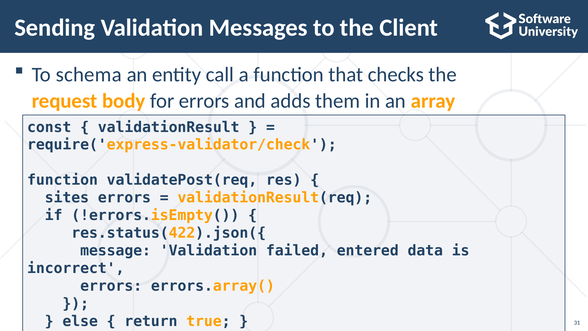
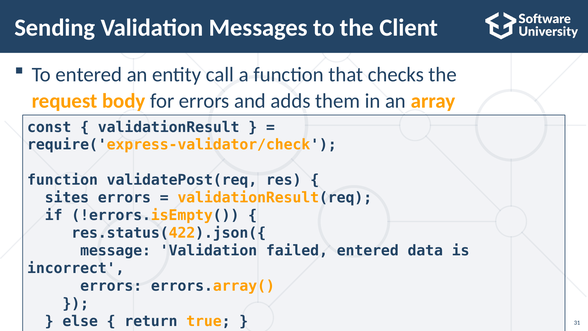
To schema: schema -> entered
